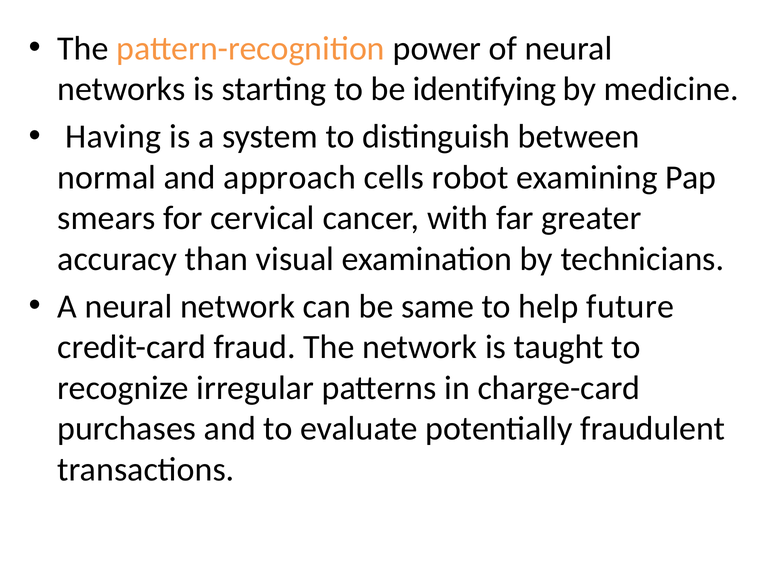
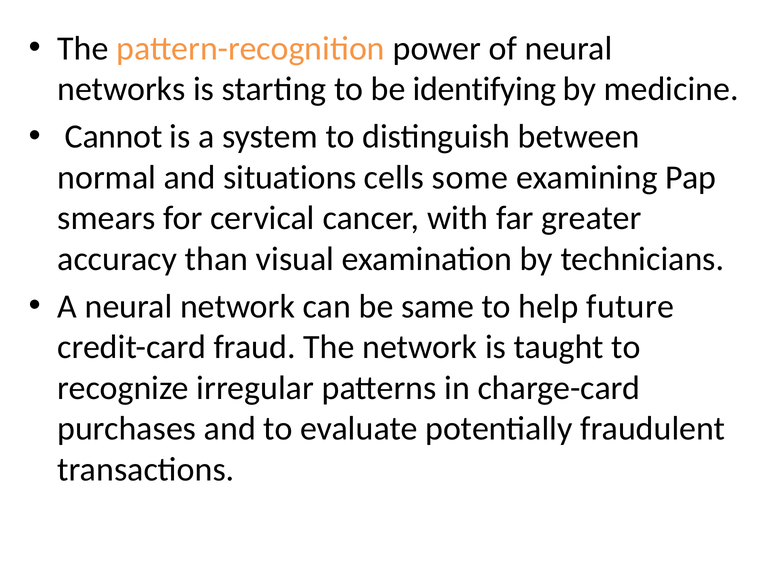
Having: Having -> Cannot
approach: approach -> situations
robot: robot -> some
